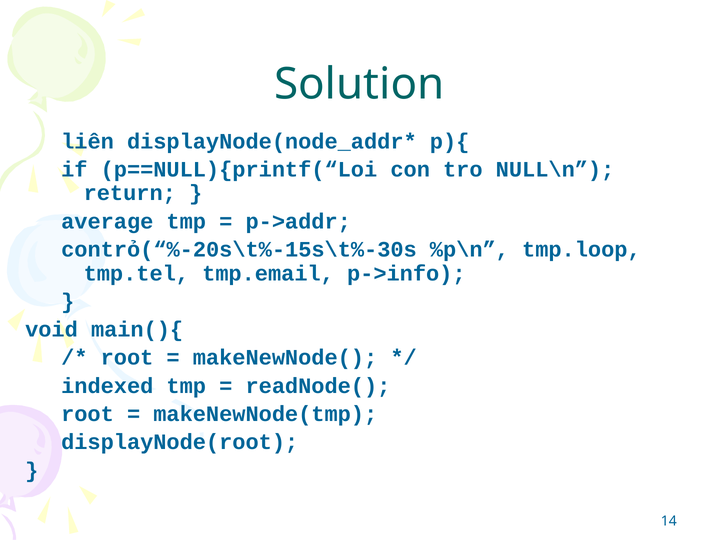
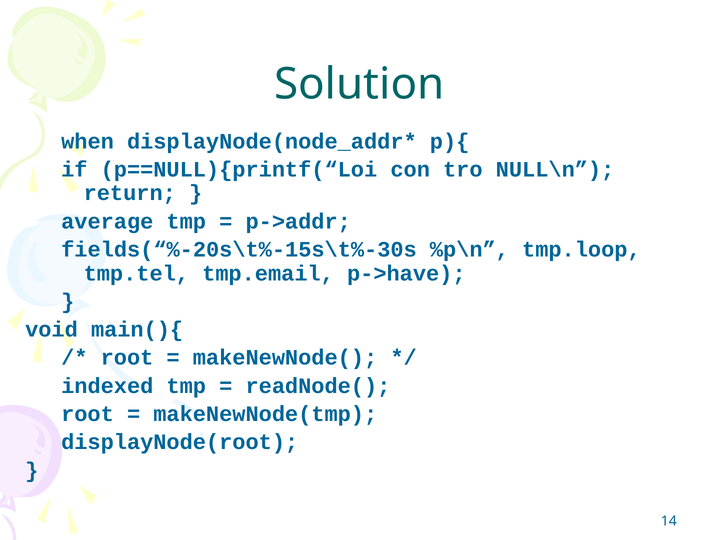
liên: liên -> when
contrỏ(“%-20s\t%-15s\t%-30s: contrỏ(“%-20s\t%-15s\t%-30s -> fields(“%-20s\t%-15s\t%-30s
p->info: p->info -> p->have
